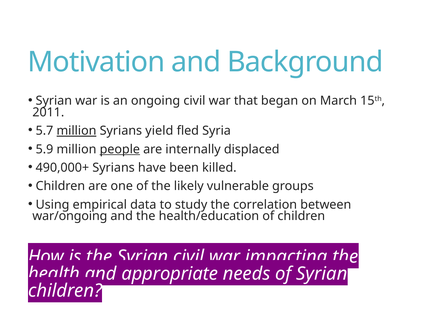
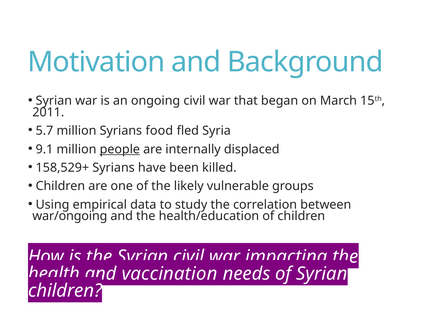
million at (76, 131) underline: present -> none
yield: yield -> food
5.9: 5.9 -> 9.1
490,000+: 490,000+ -> 158,529+
appropriate: appropriate -> vaccination
